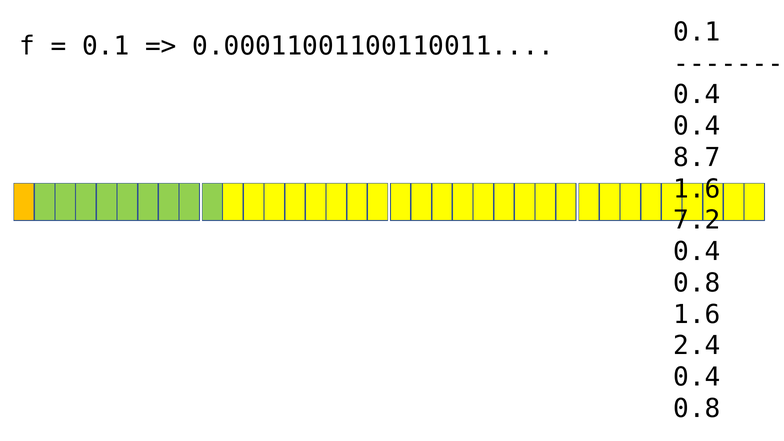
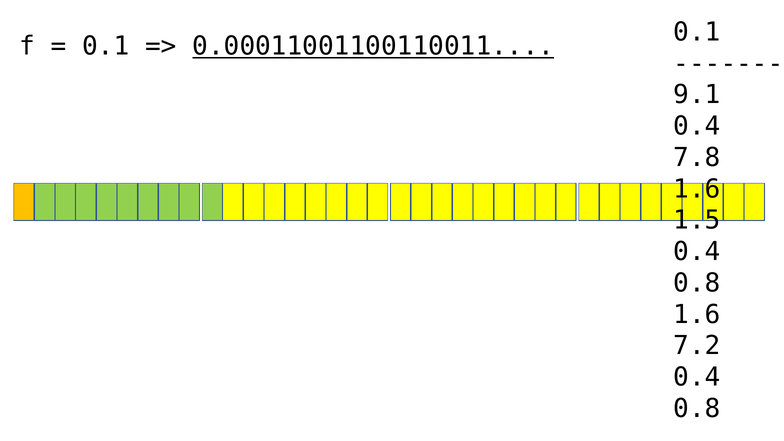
0.00011001100110011 underline: none -> present
0.4 at (697, 95): 0.4 -> 9.1
8.7: 8.7 -> 7.8
7.2: 7.2 -> 1.5
2.4: 2.4 -> 7.2
